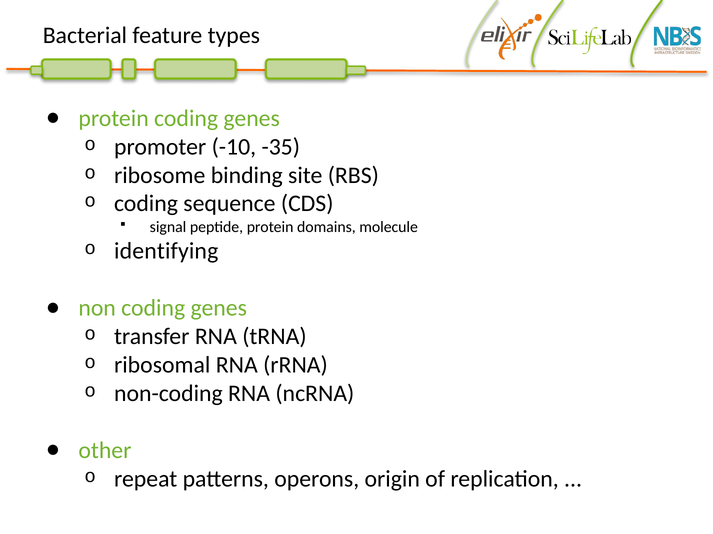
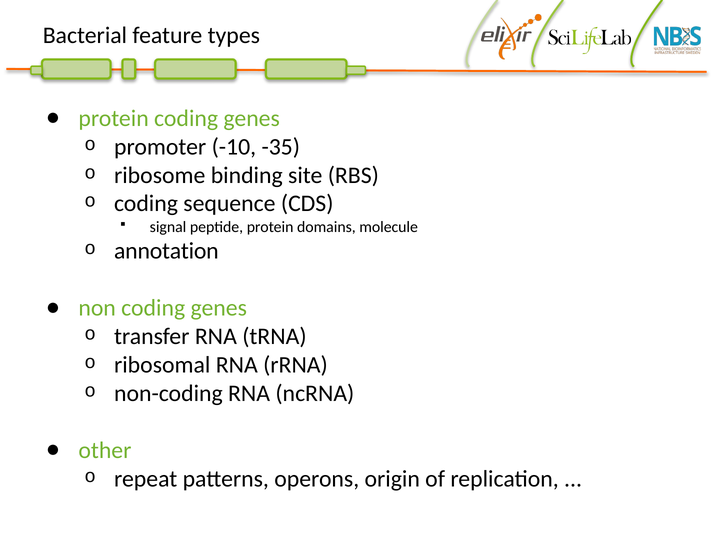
identifying: identifying -> annotation
